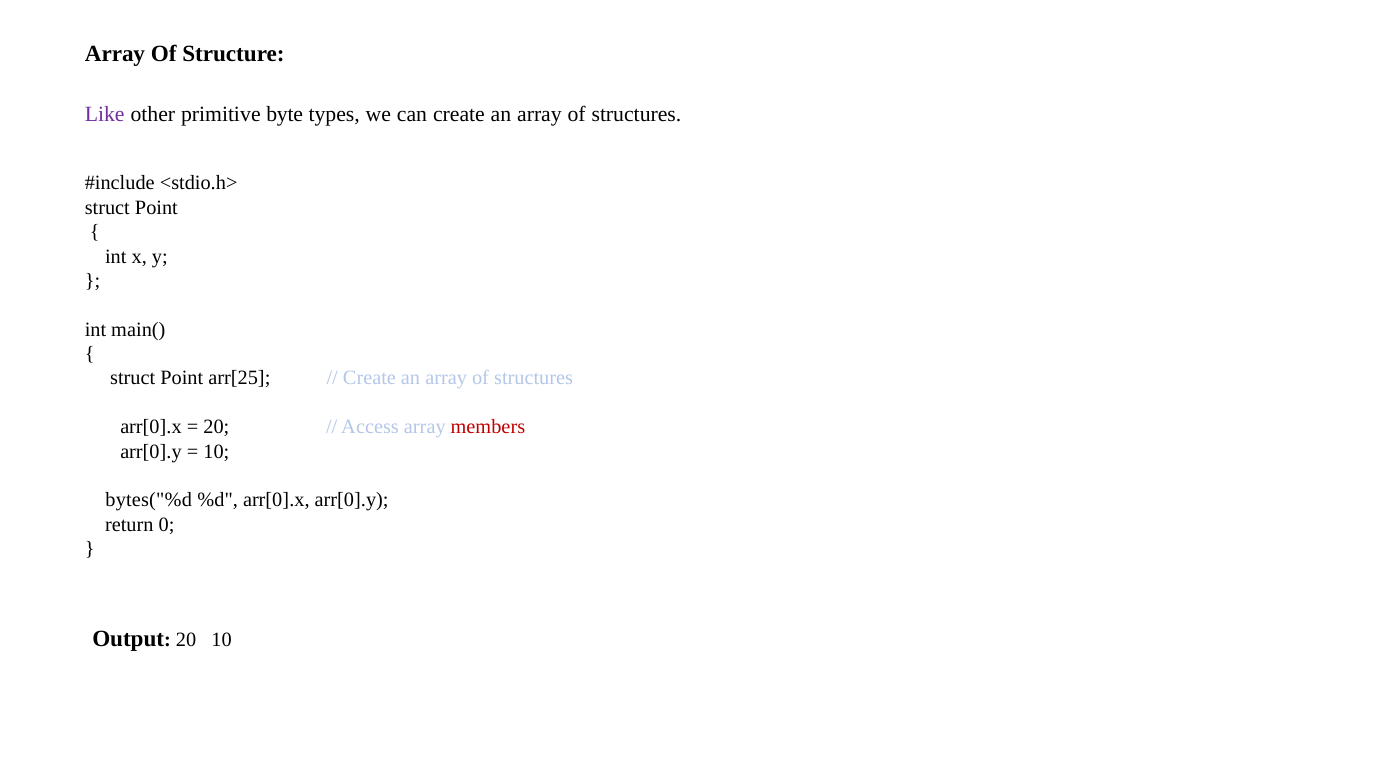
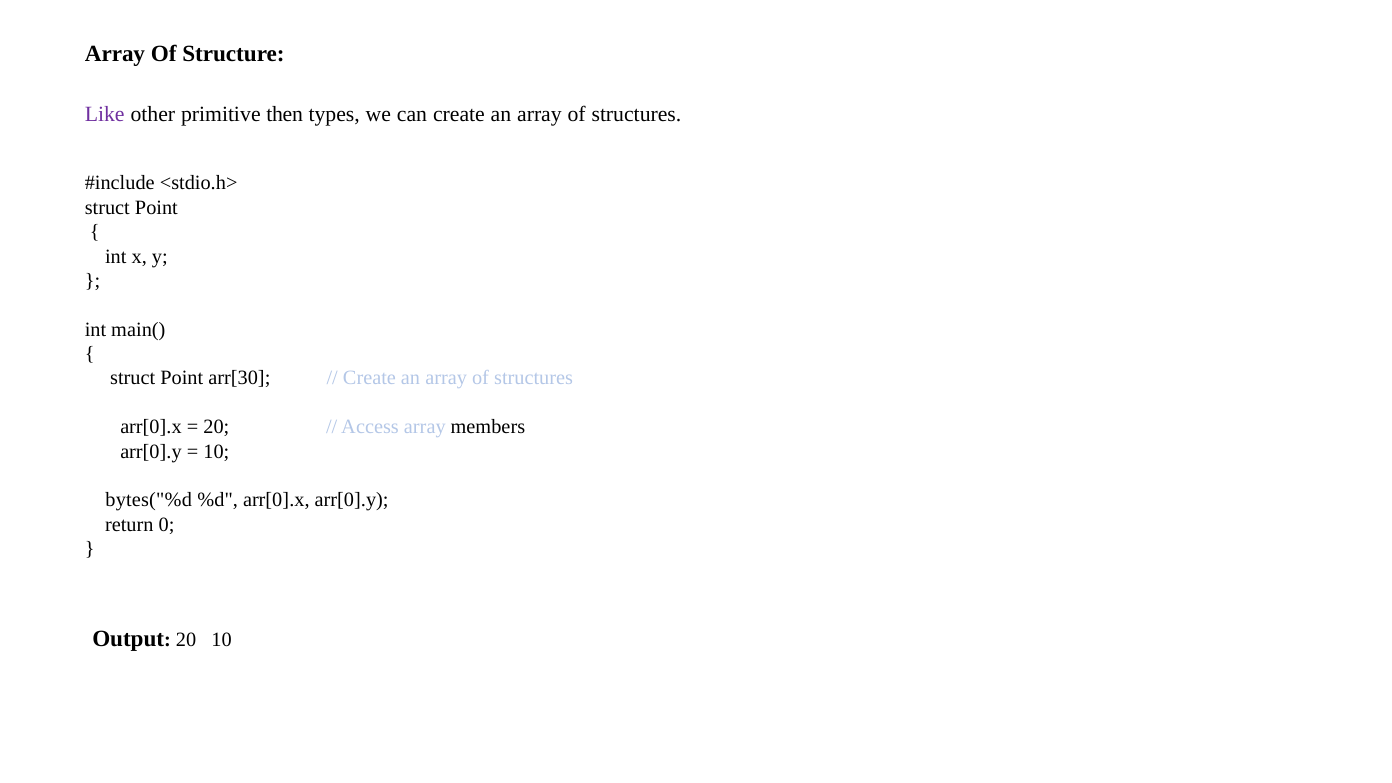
byte: byte -> then
arr[25: arr[25 -> arr[30
members colour: red -> black
